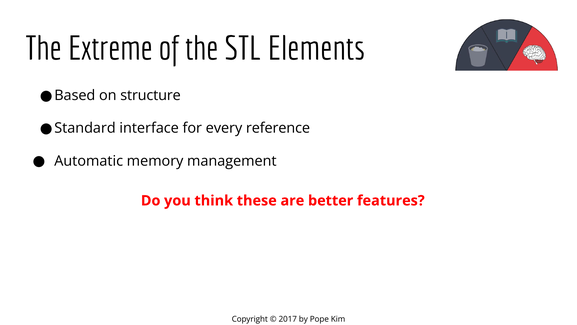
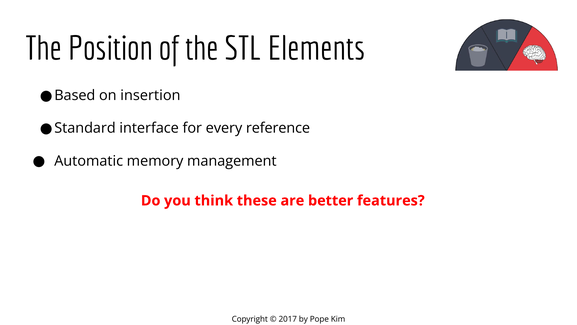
Extreme: Extreme -> Position
structure: structure -> insertion
